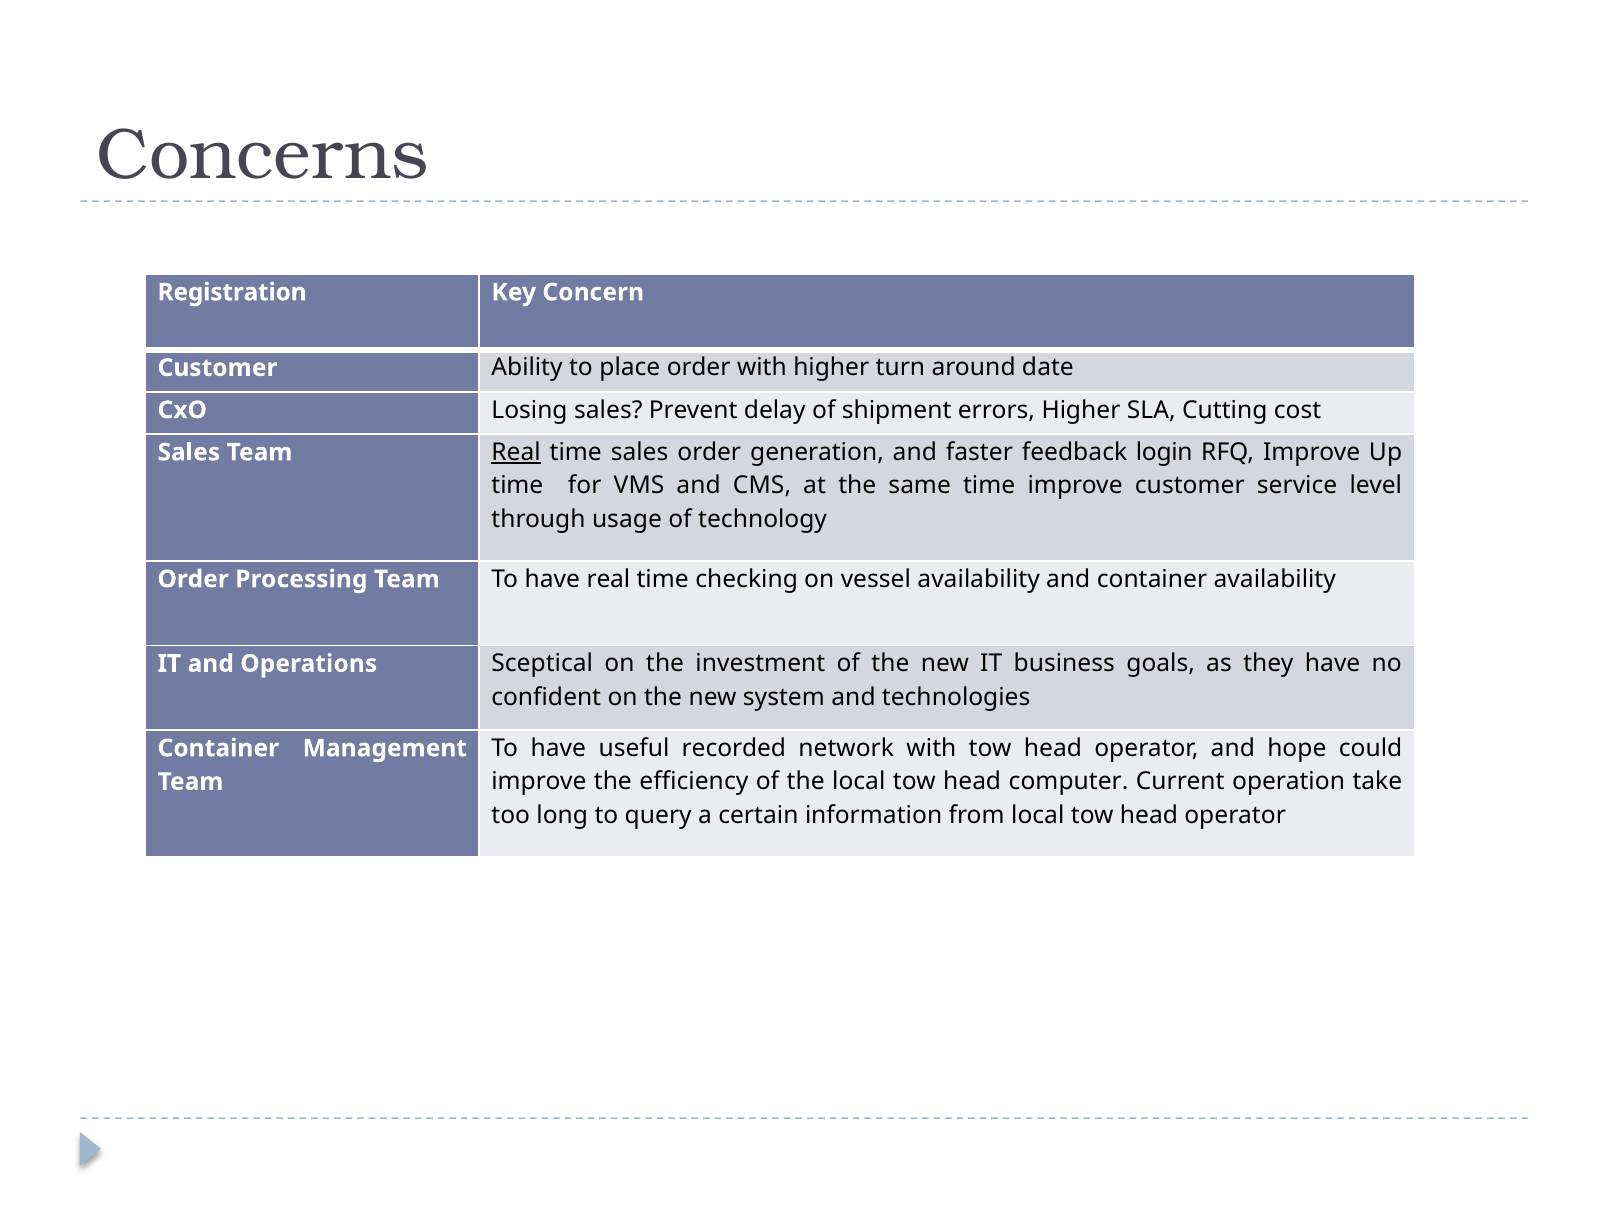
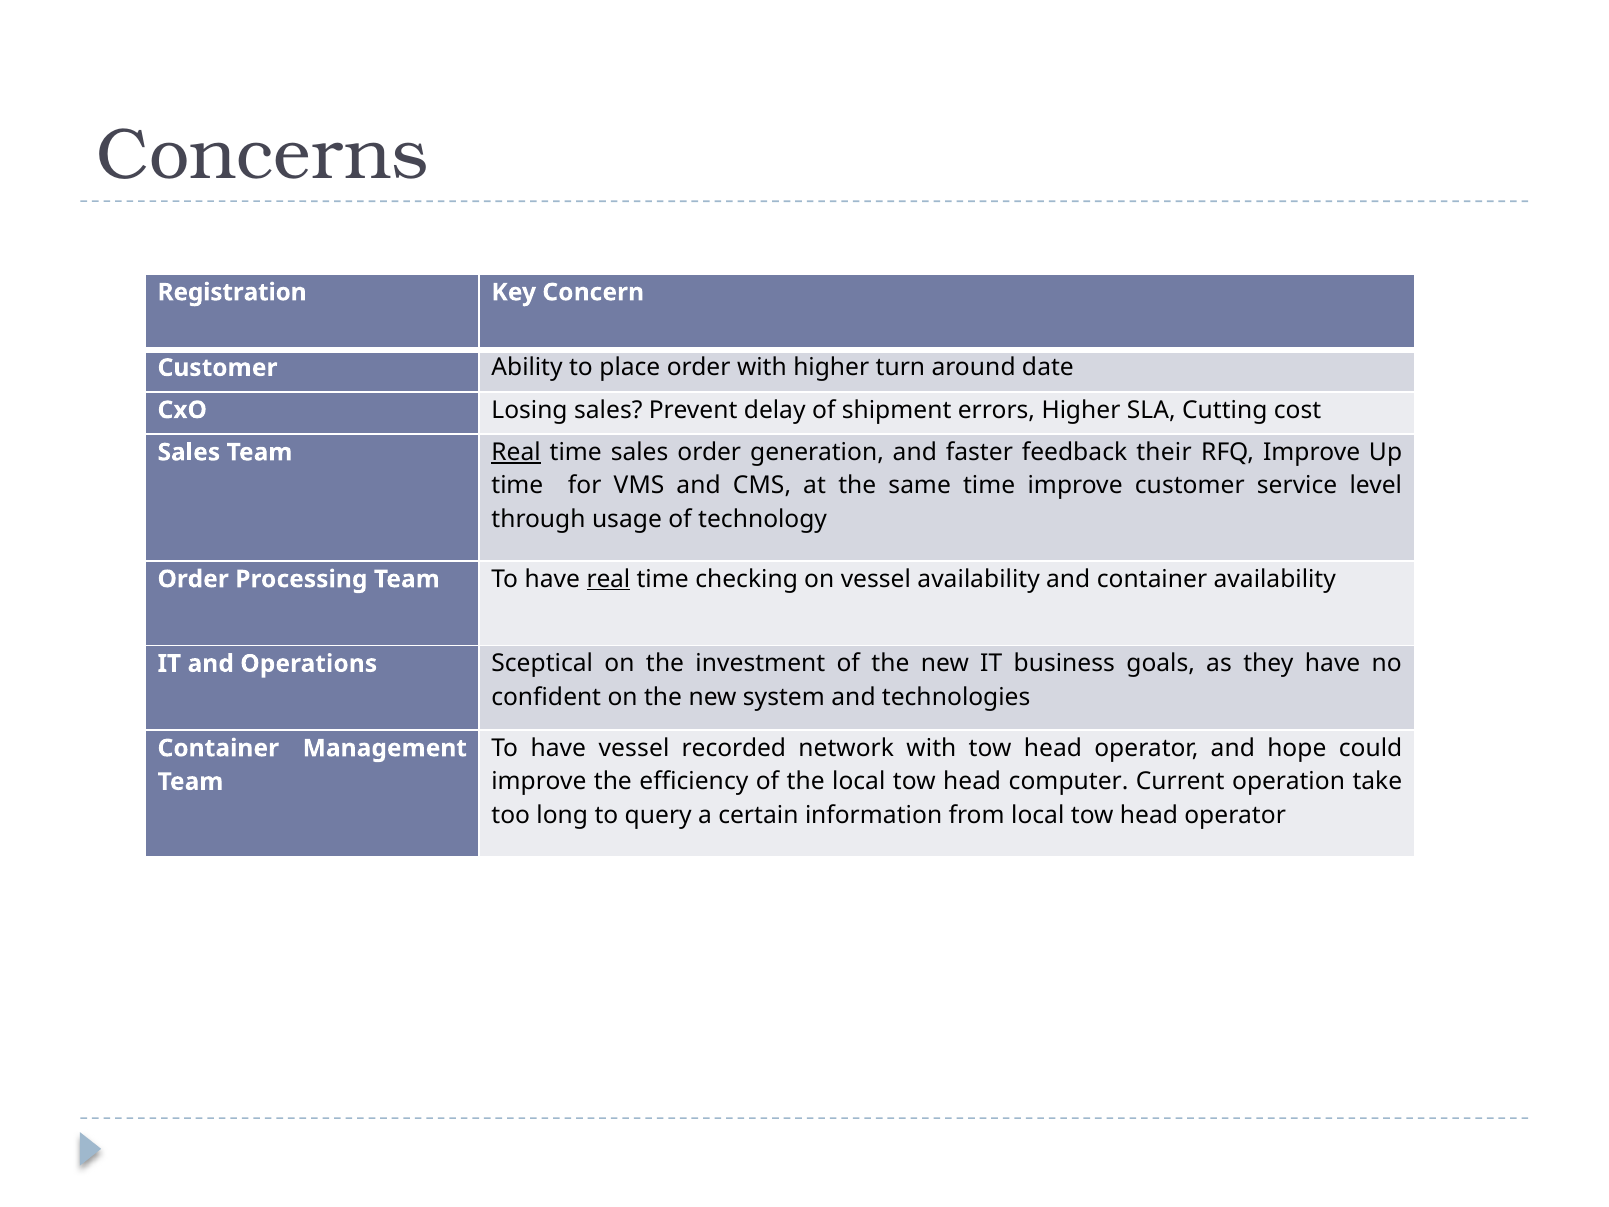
login: login -> their
real at (608, 579) underline: none -> present
have useful: useful -> vessel
